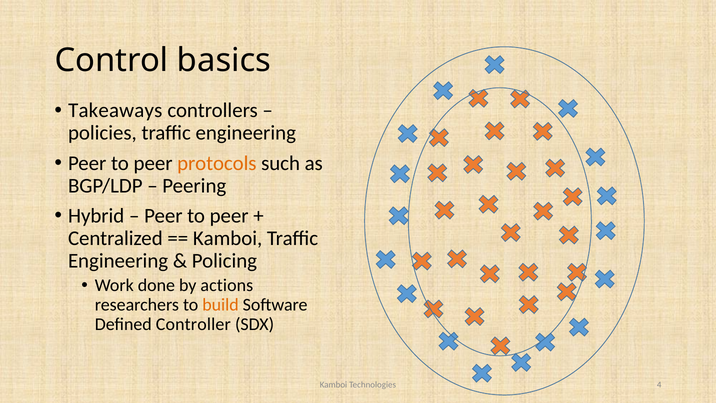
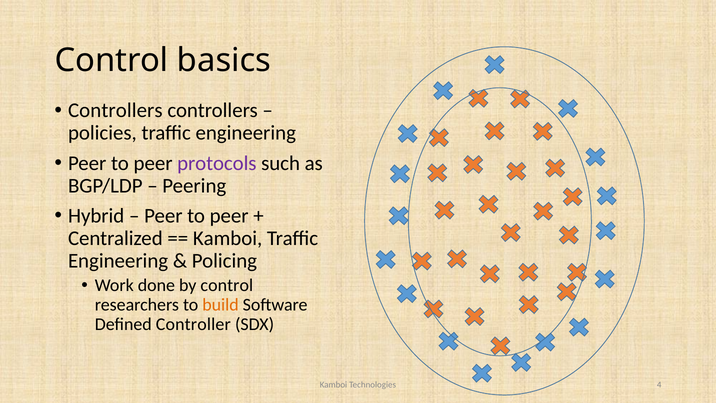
Takeaways at (115, 110): Takeaways -> Controllers
protocols colour: orange -> purple
by actions: actions -> control
